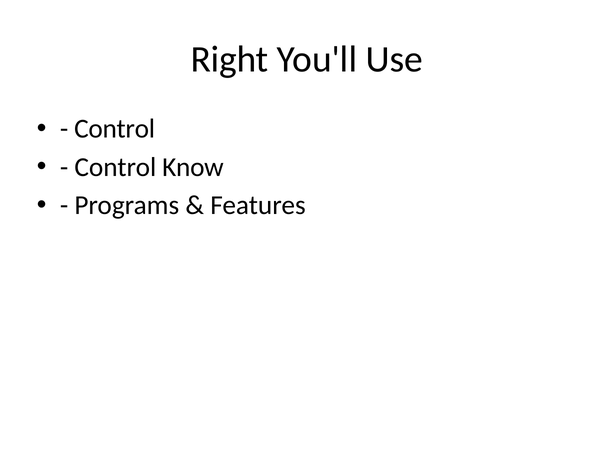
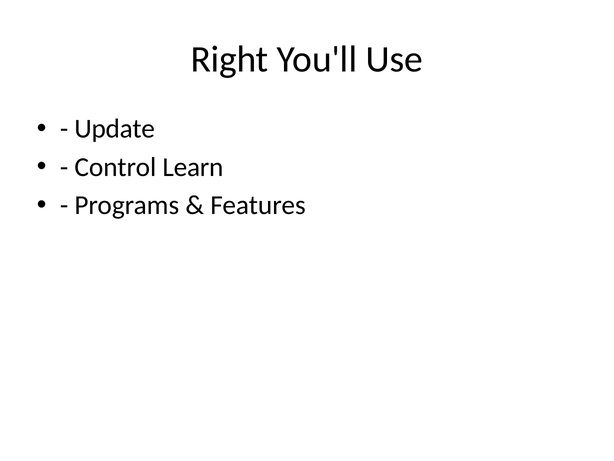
Control at (115, 129): Control -> Update
Know: Know -> Learn
